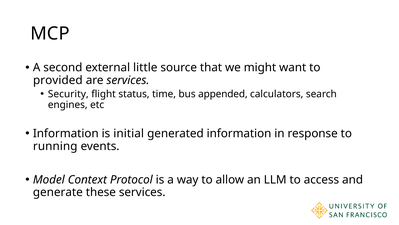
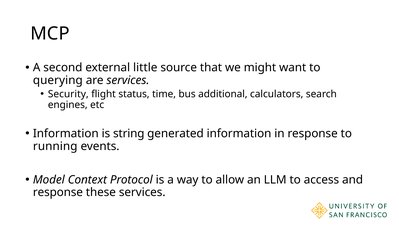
provided: provided -> querying
appended: appended -> additional
initial: initial -> string
generate at (58, 192): generate -> response
